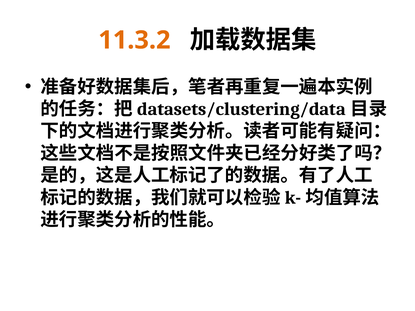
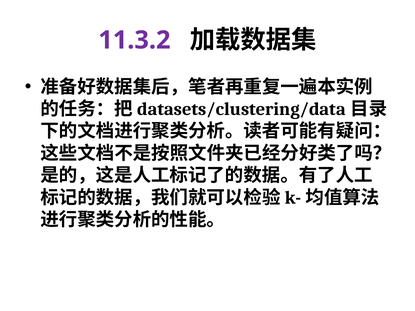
11.3.2 colour: orange -> purple
